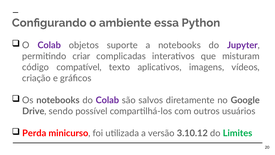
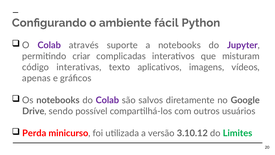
essa: essa -> fácil
objetos: objetos -> através
compatível: compatível -> interativas
criação: criação -> apenas
